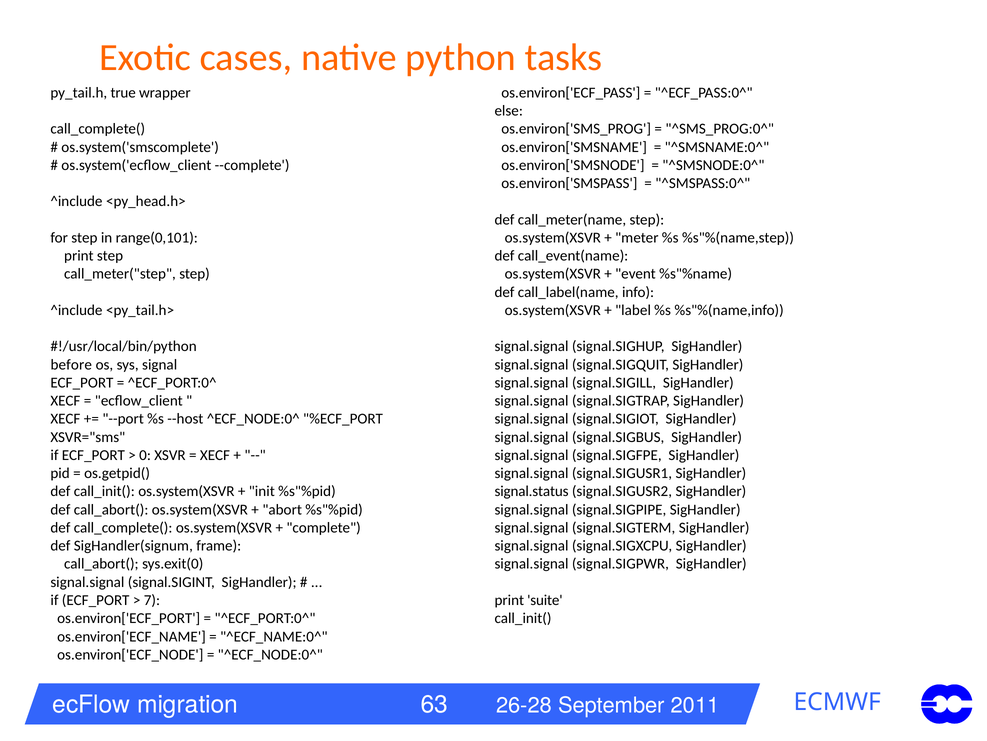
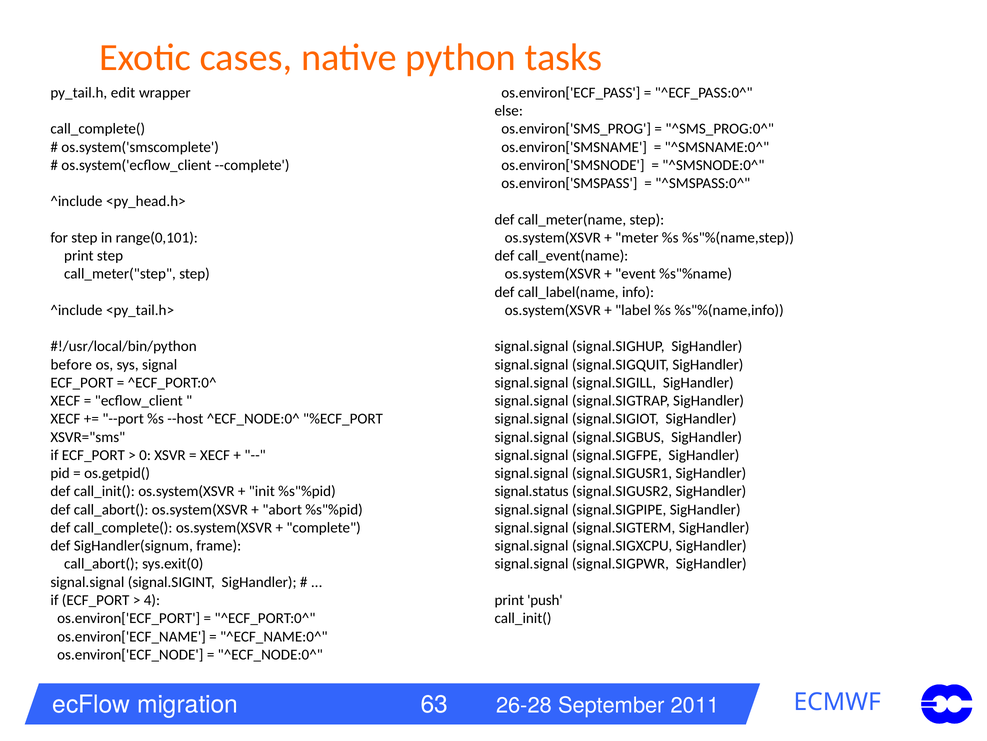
true: true -> edit
7: 7 -> 4
suite: suite -> push
